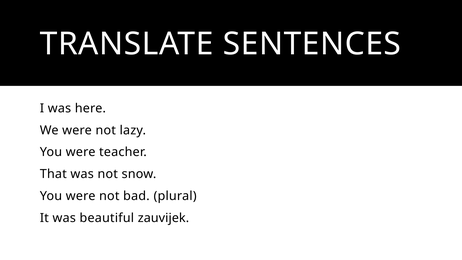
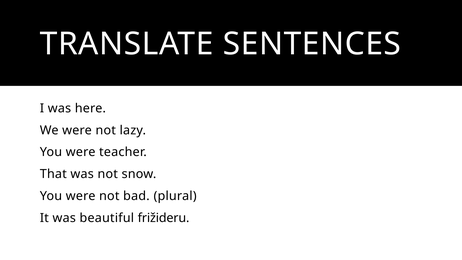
zauvijek: zauvijek -> frižideru
